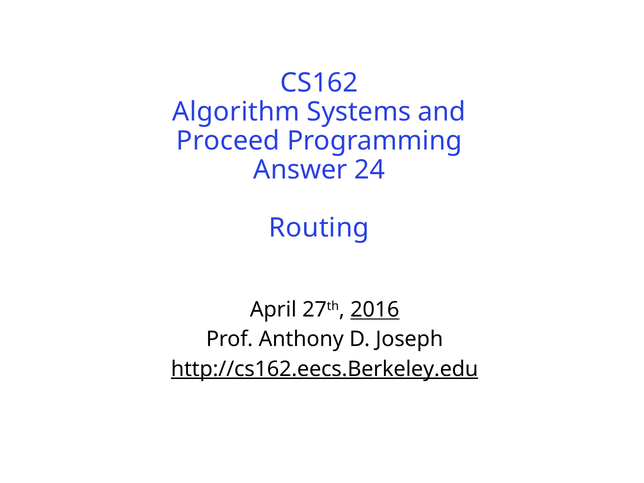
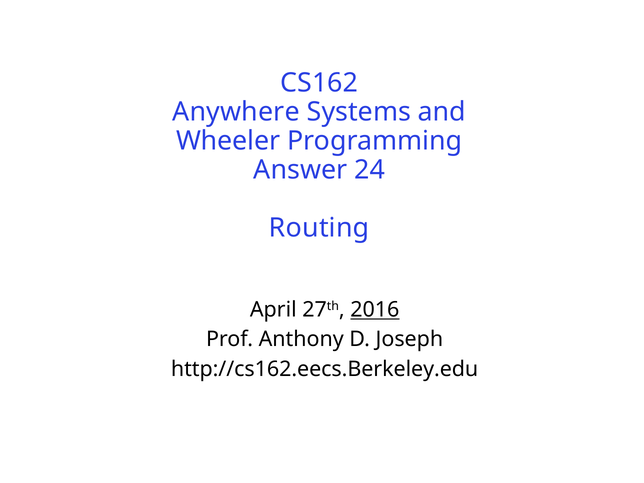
Algorithm: Algorithm -> Anywhere
Proceed: Proceed -> Wheeler
http://cs162.eecs.Berkeley.edu underline: present -> none
